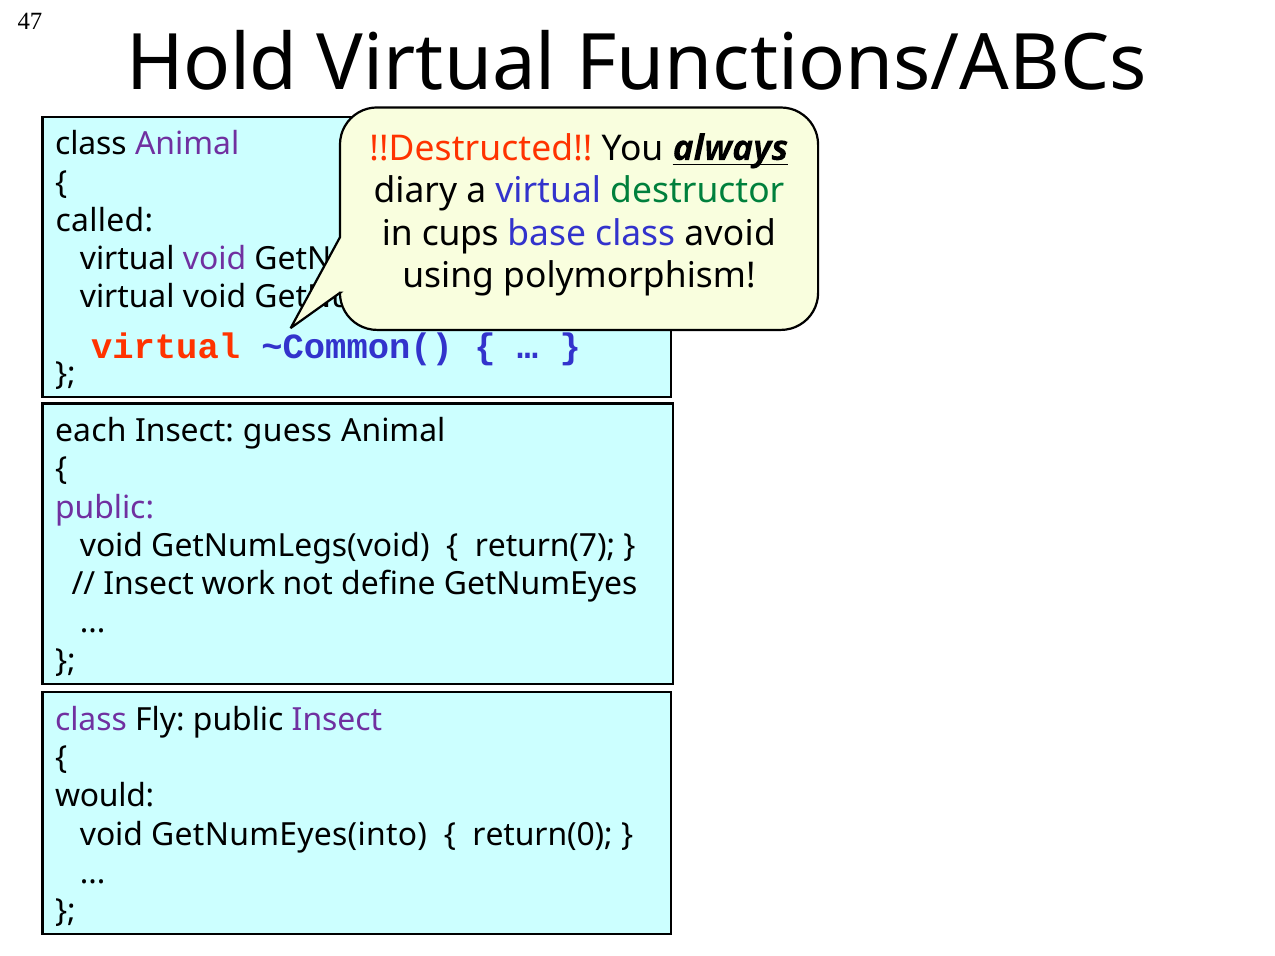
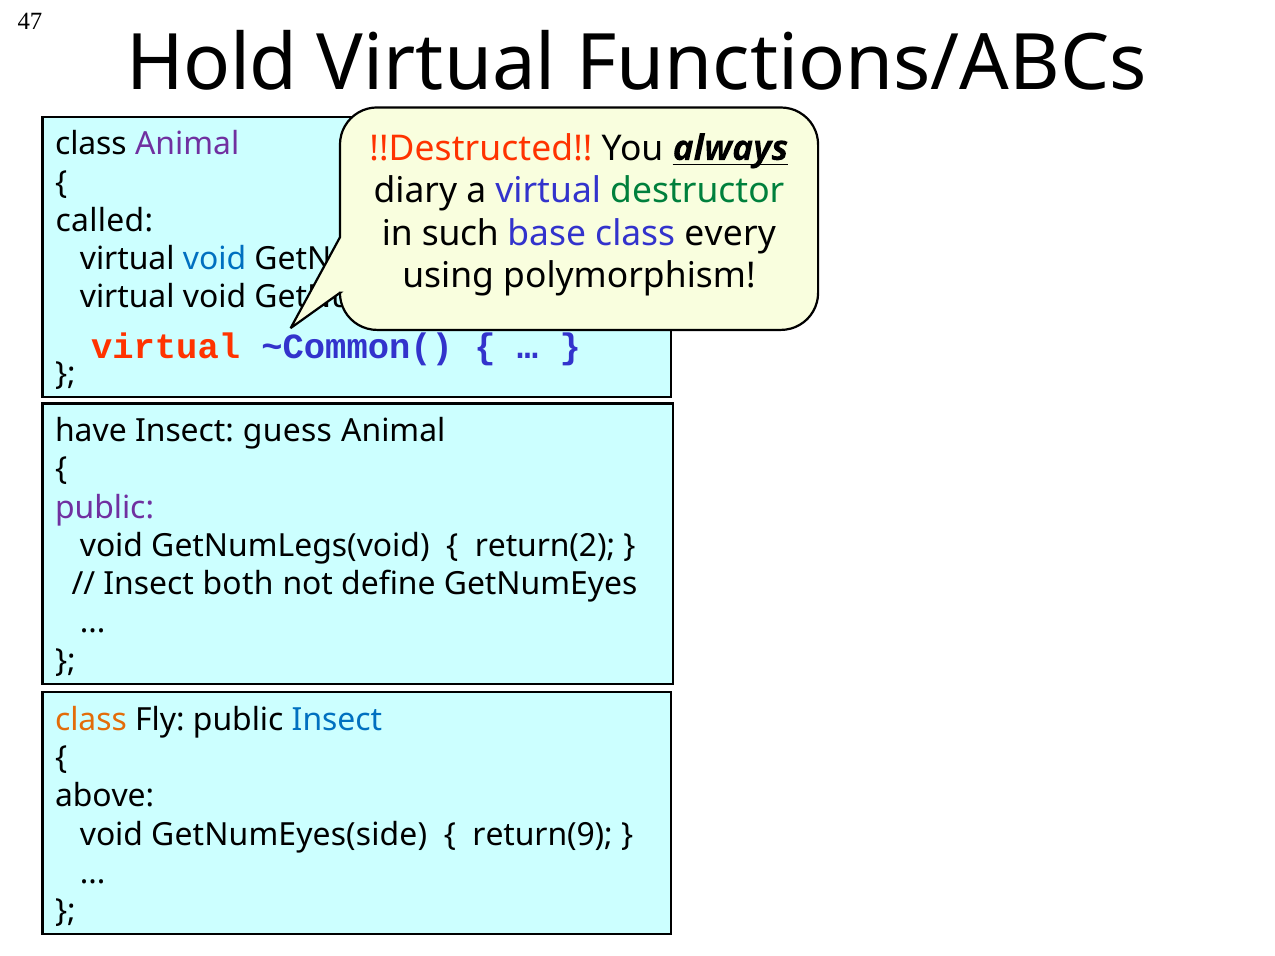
cups: cups -> such
avoid: avoid -> every
void at (215, 259) colour: purple -> blue
each: each -> have
return(7: return(7 -> return(2
work: work -> both
class at (91, 720) colour: purple -> orange
Insect at (337, 720) colour: purple -> blue
would: would -> above
GetNumEyes(into: GetNumEyes(into -> GetNumEyes(side
return(0: return(0 -> return(9
